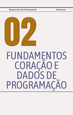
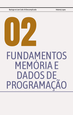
CORAÇÃO: CORAÇÃO -> MEMÓRIA
